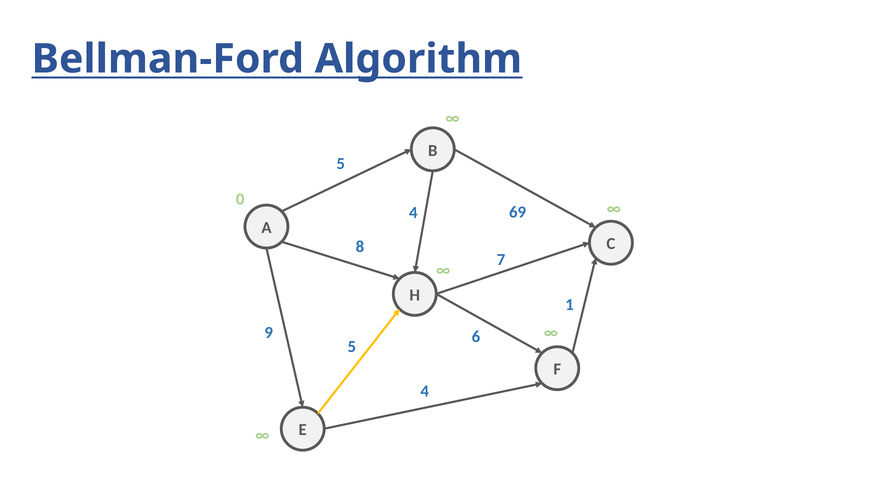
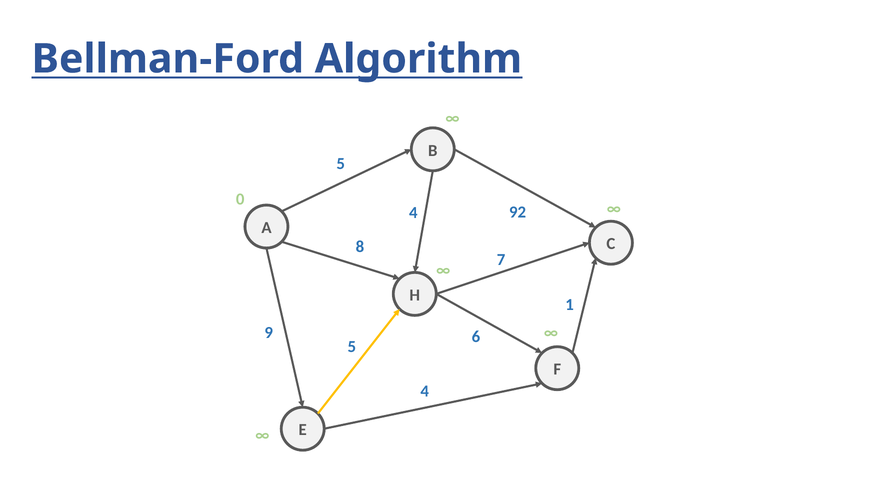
69: 69 -> 92
